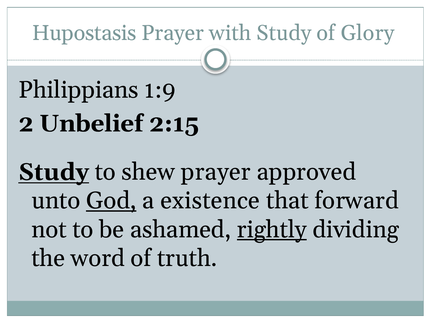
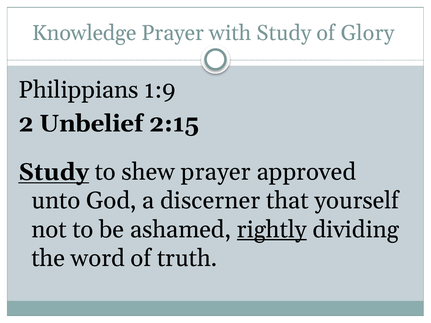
Hupostasis: Hupostasis -> Knowledge
God underline: present -> none
existence: existence -> discerner
forward: forward -> yourself
